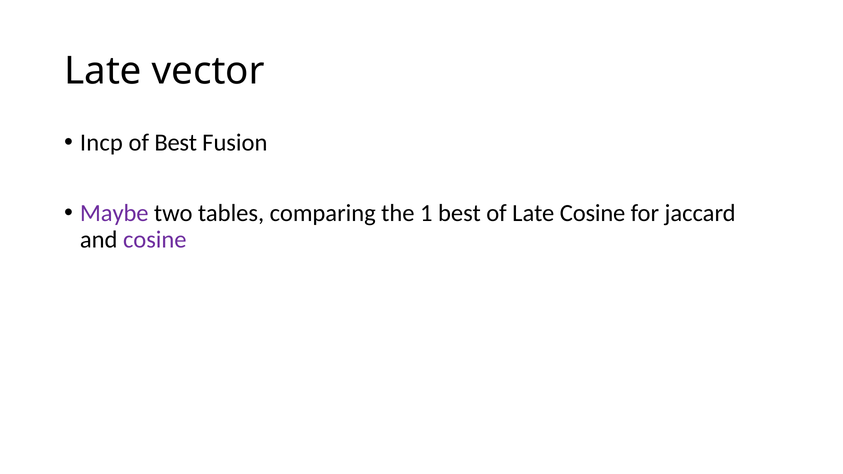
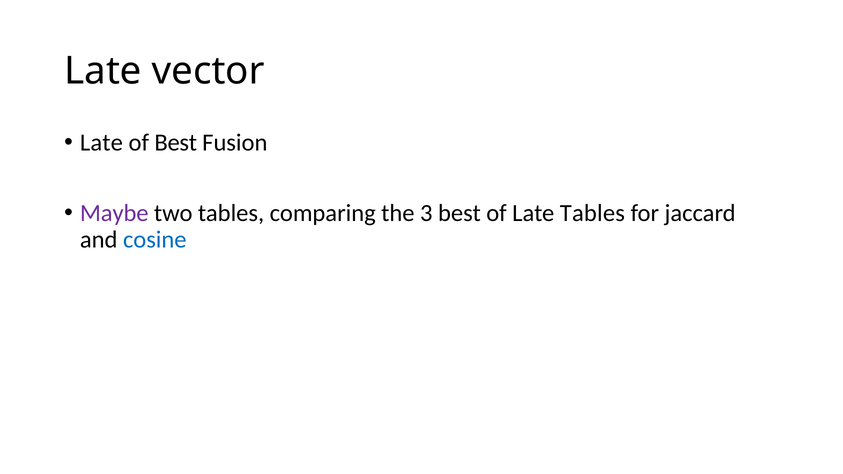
Incp at (101, 142): Incp -> Late
1: 1 -> 3
Late Cosine: Cosine -> Tables
cosine at (155, 240) colour: purple -> blue
